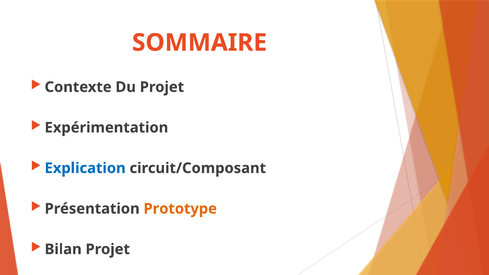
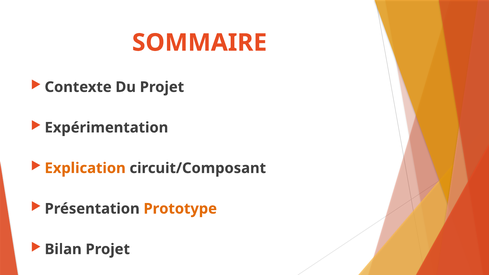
Explication colour: blue -> orange
